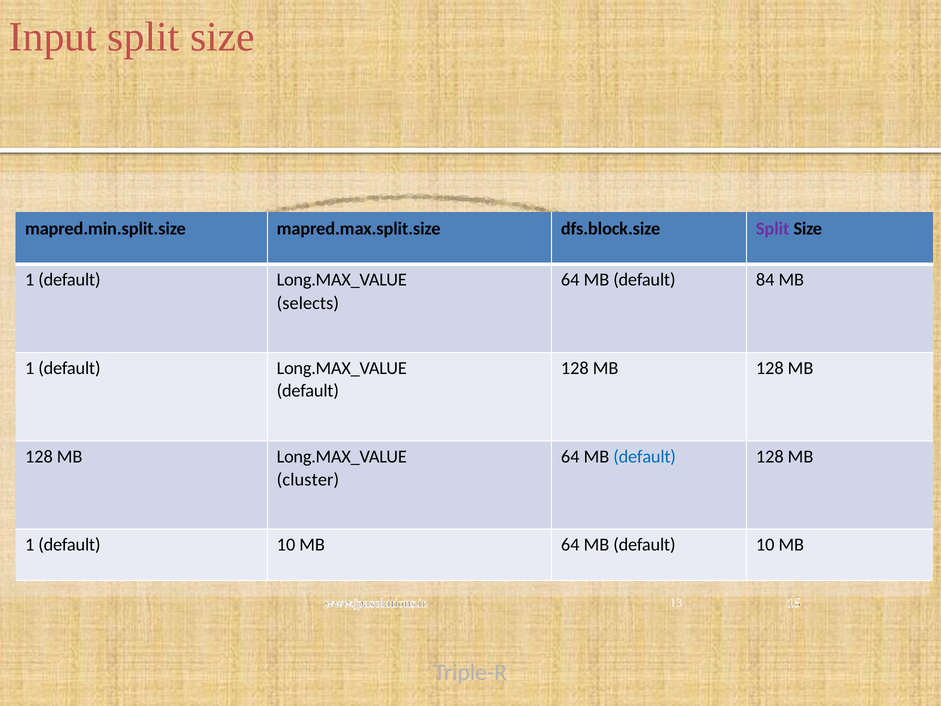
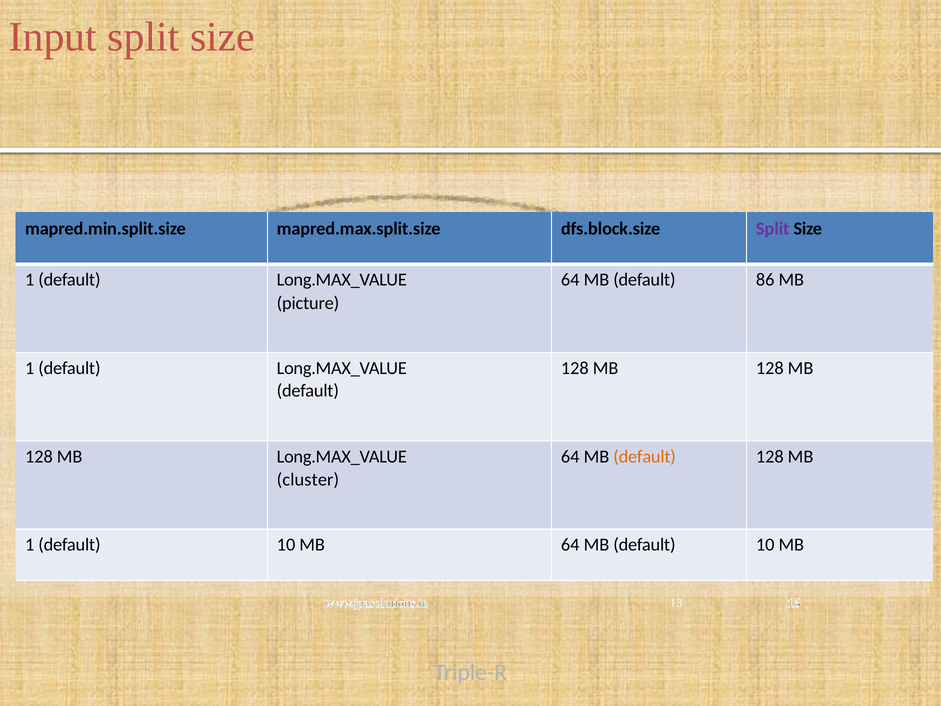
84: 84 -> 86
selects: selects -> picture
default at (645, 456) colour: blue -> orange
